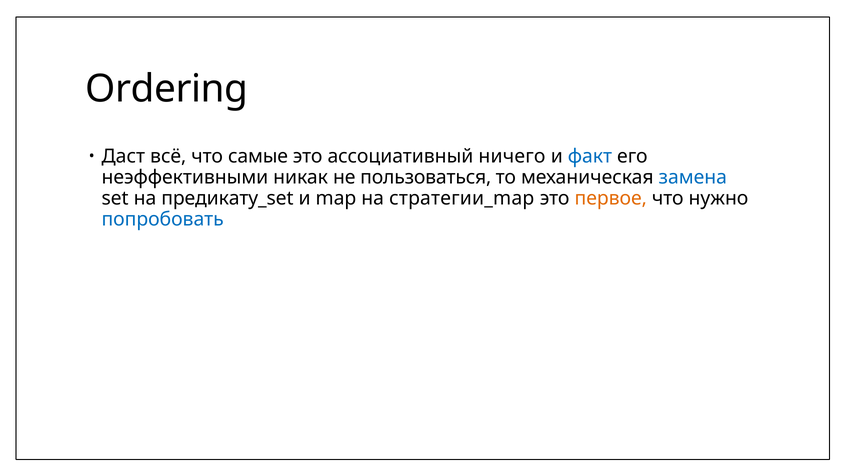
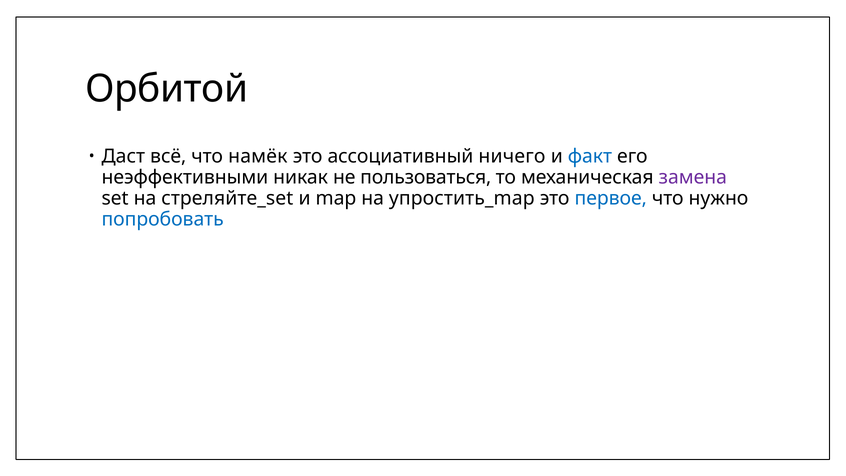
Ordering: Ordering -> Орбитой
самые: самые -> намёк
замена colour: blue -> purple
предикату_set: предикату_set -> стреляйте_set
стратегии_map: стратегии_map -> упростить_map
первое colour: orange -> blue
